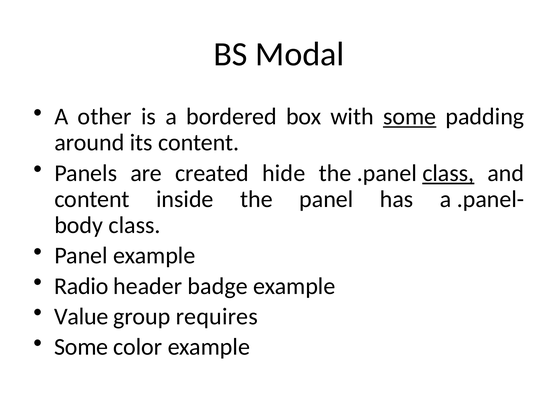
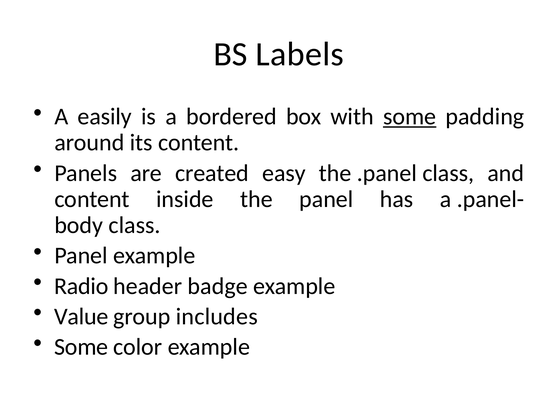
Modal: Modal -> Labels
other: other -> easily
hide: hide -> easy
class at (448, 173) underline: present -> none
requires: requires -> includes
